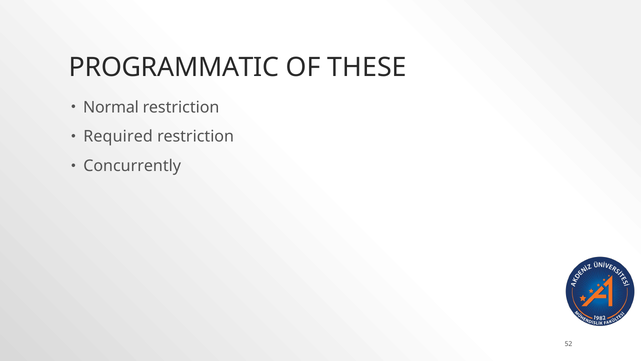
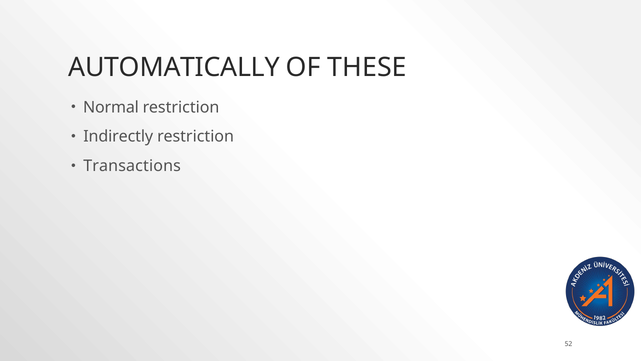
PROGRAMMATIC: PROGRAMMATIC -> AUTOMATICALLY
Required: Required -> Indirectly
Concurrently: Concurrently -> Transactions
